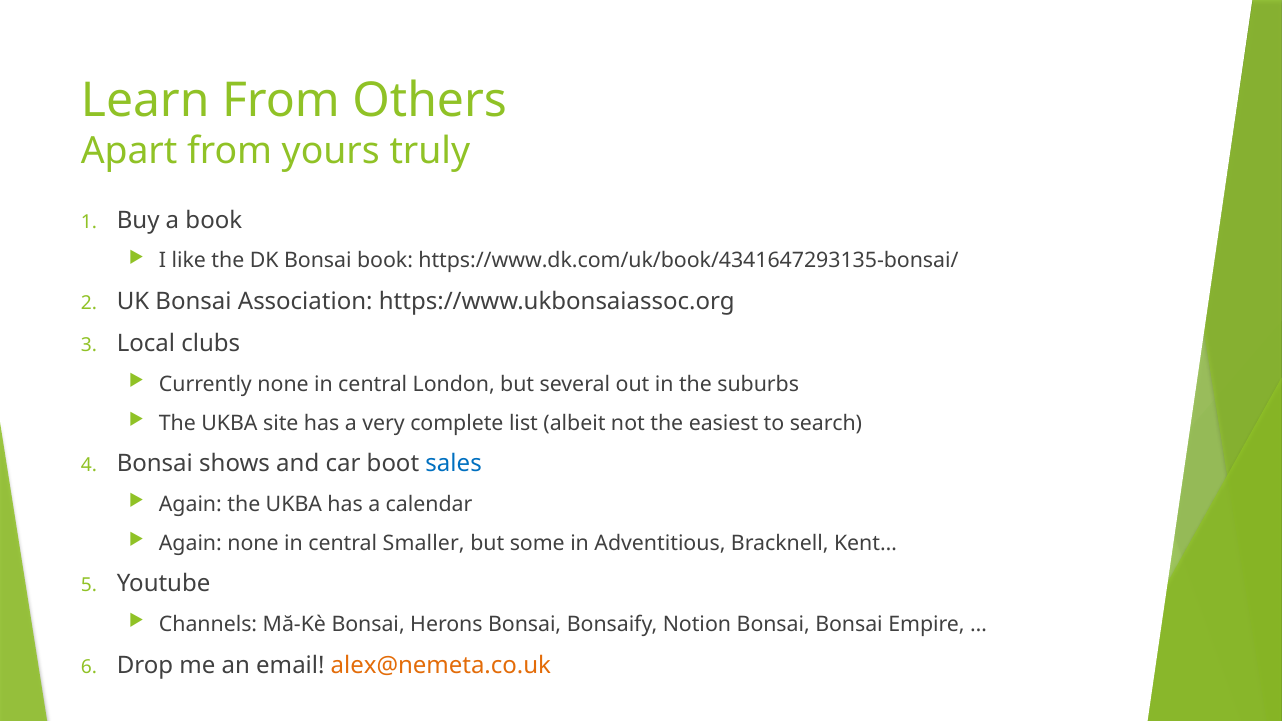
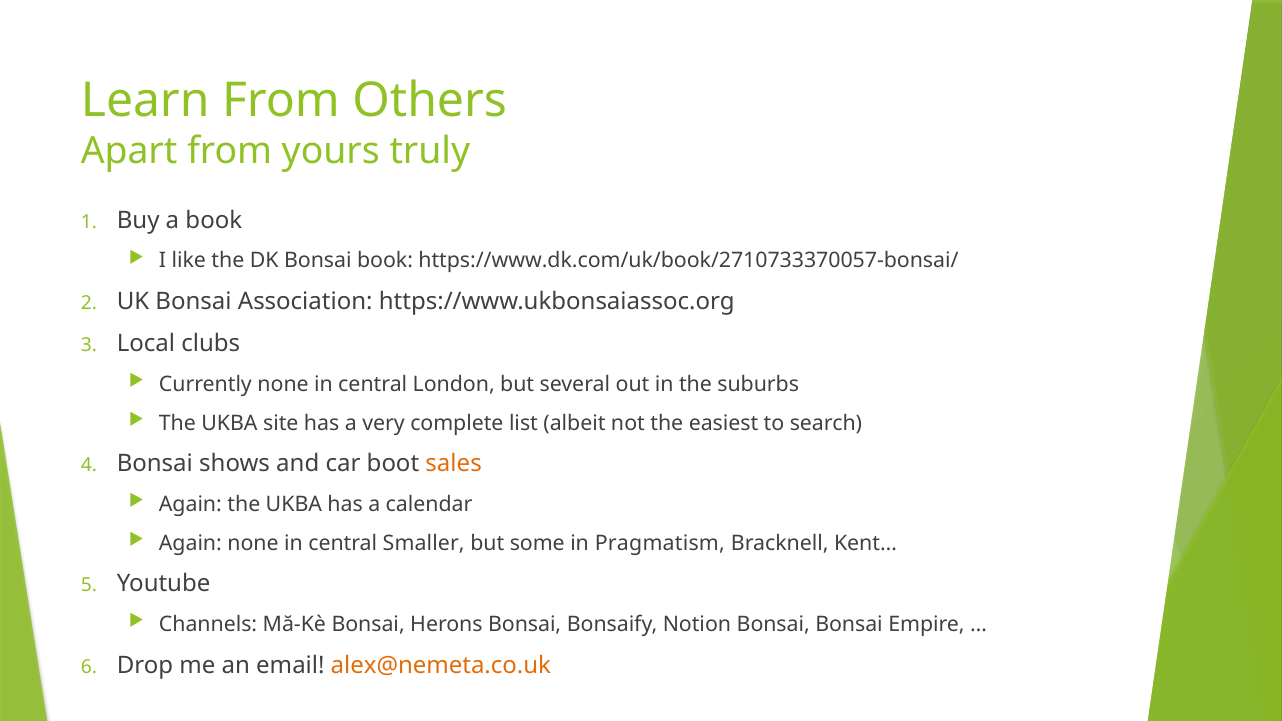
https://www.dk.com/uk/book/4341647293135-bonsai/: https://www.dk.com/uk/book/4341647293135-bonsai/ -> https://www.dk.com/uk/book/2710733370057-bonsai/
sales colour: blue -> orange
Adventitious: Adventitious -> Pragmatism
